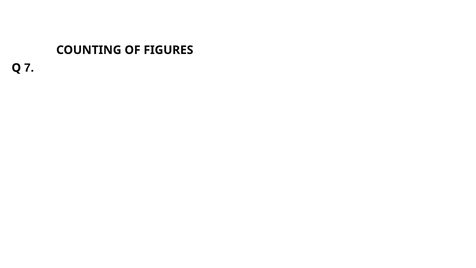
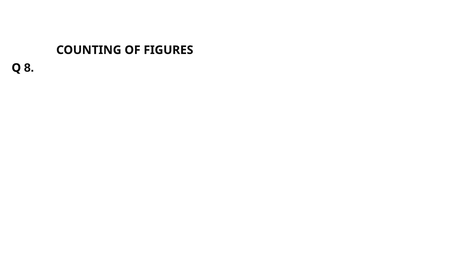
7: 7 -> 8
